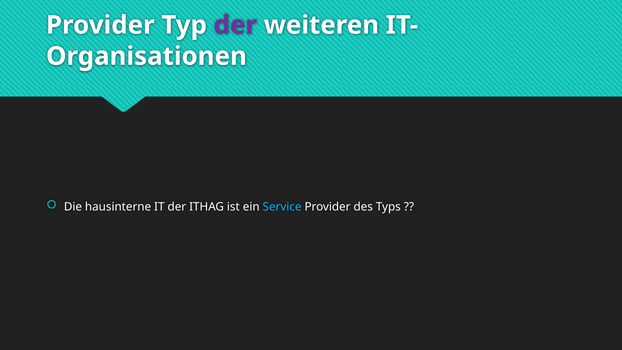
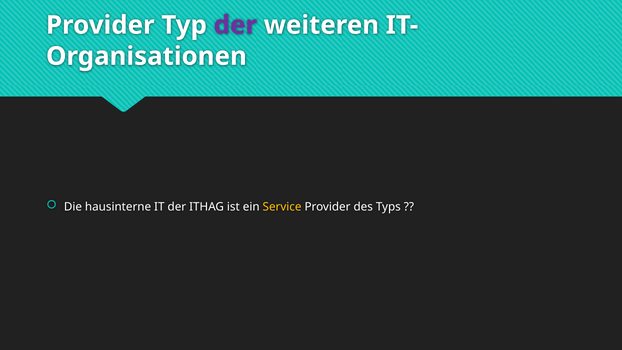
Service colour: light blue -> yellow
